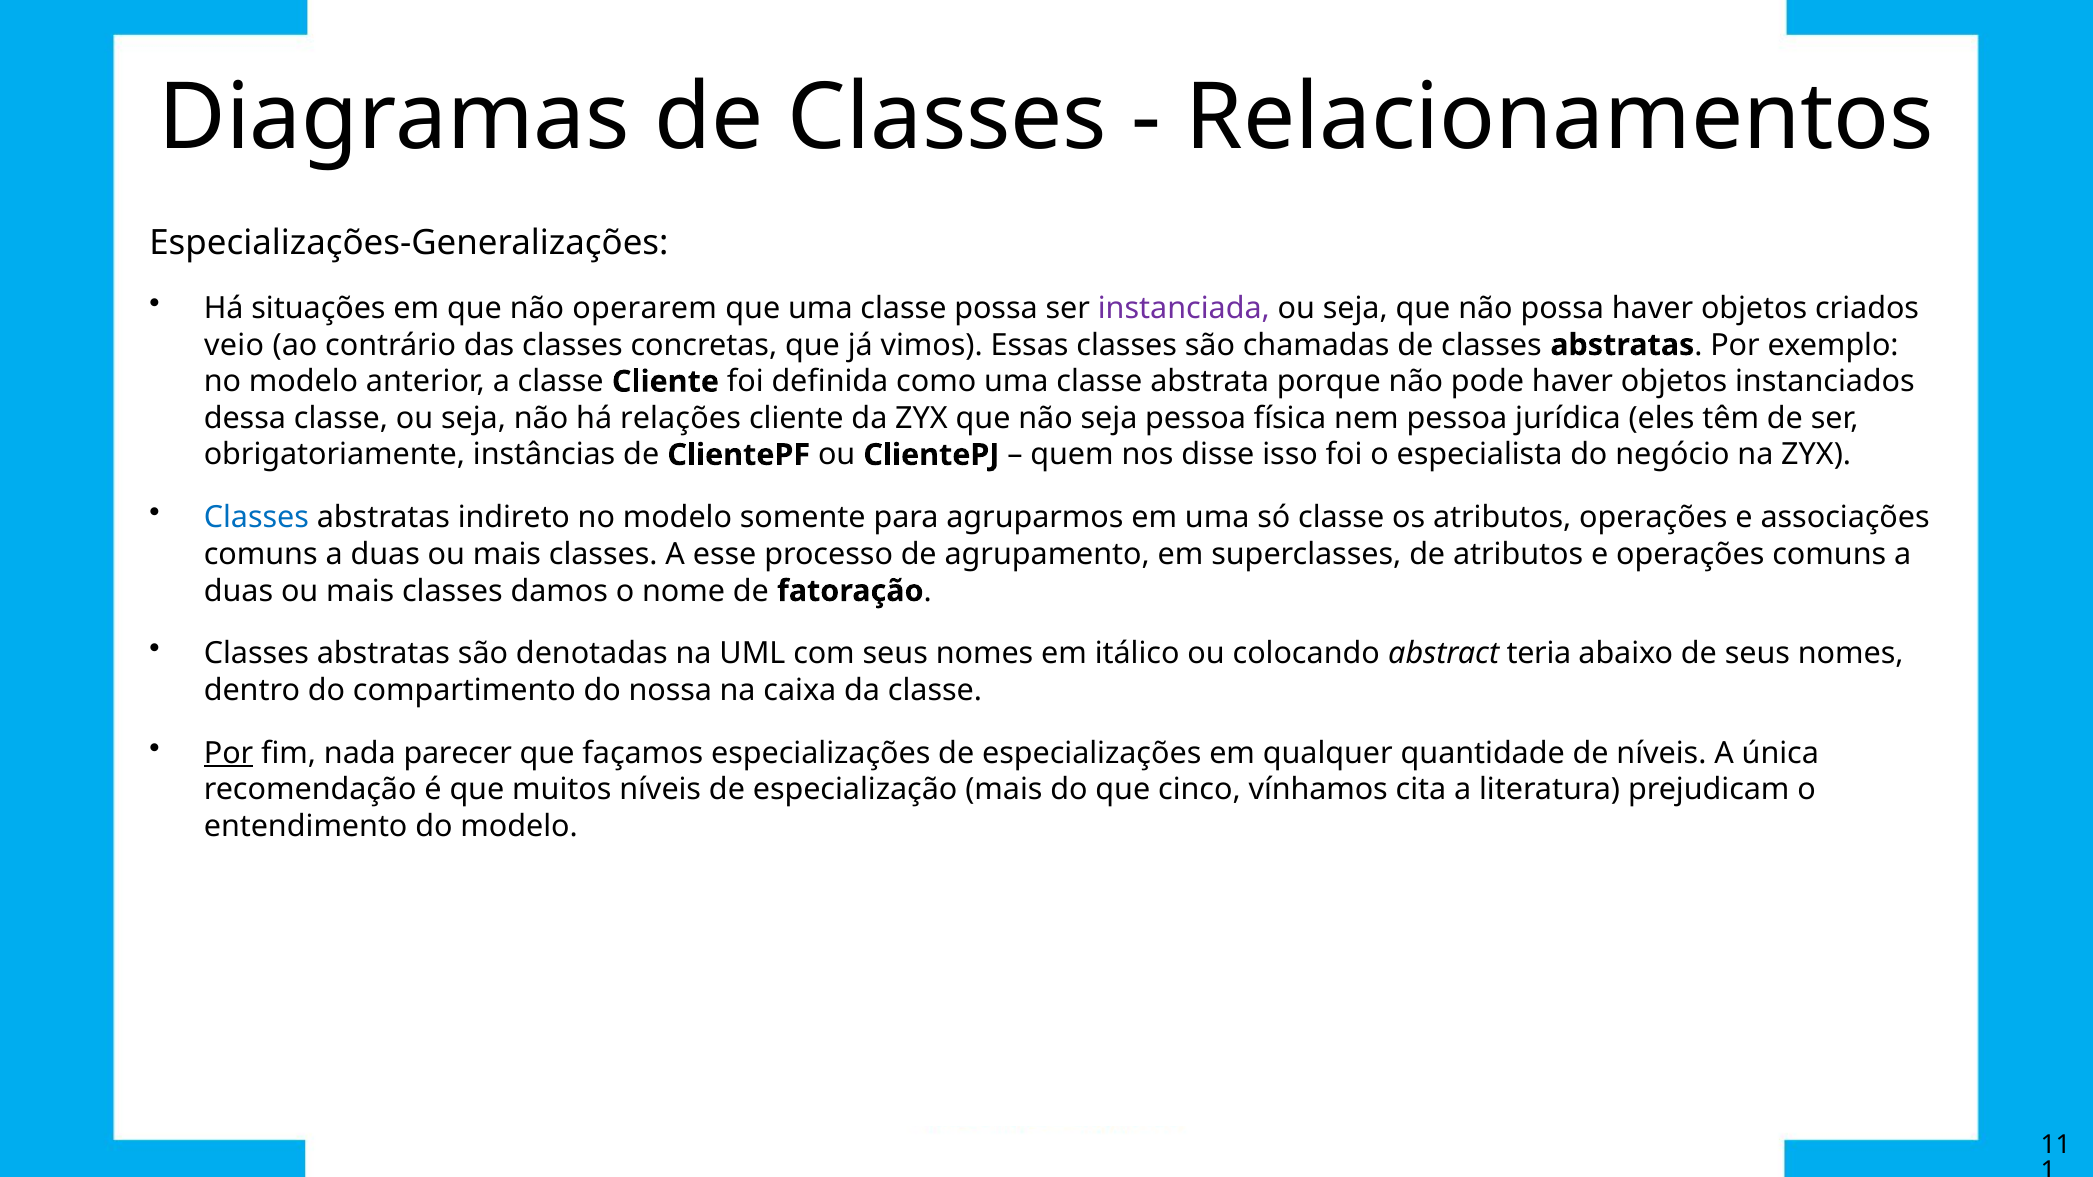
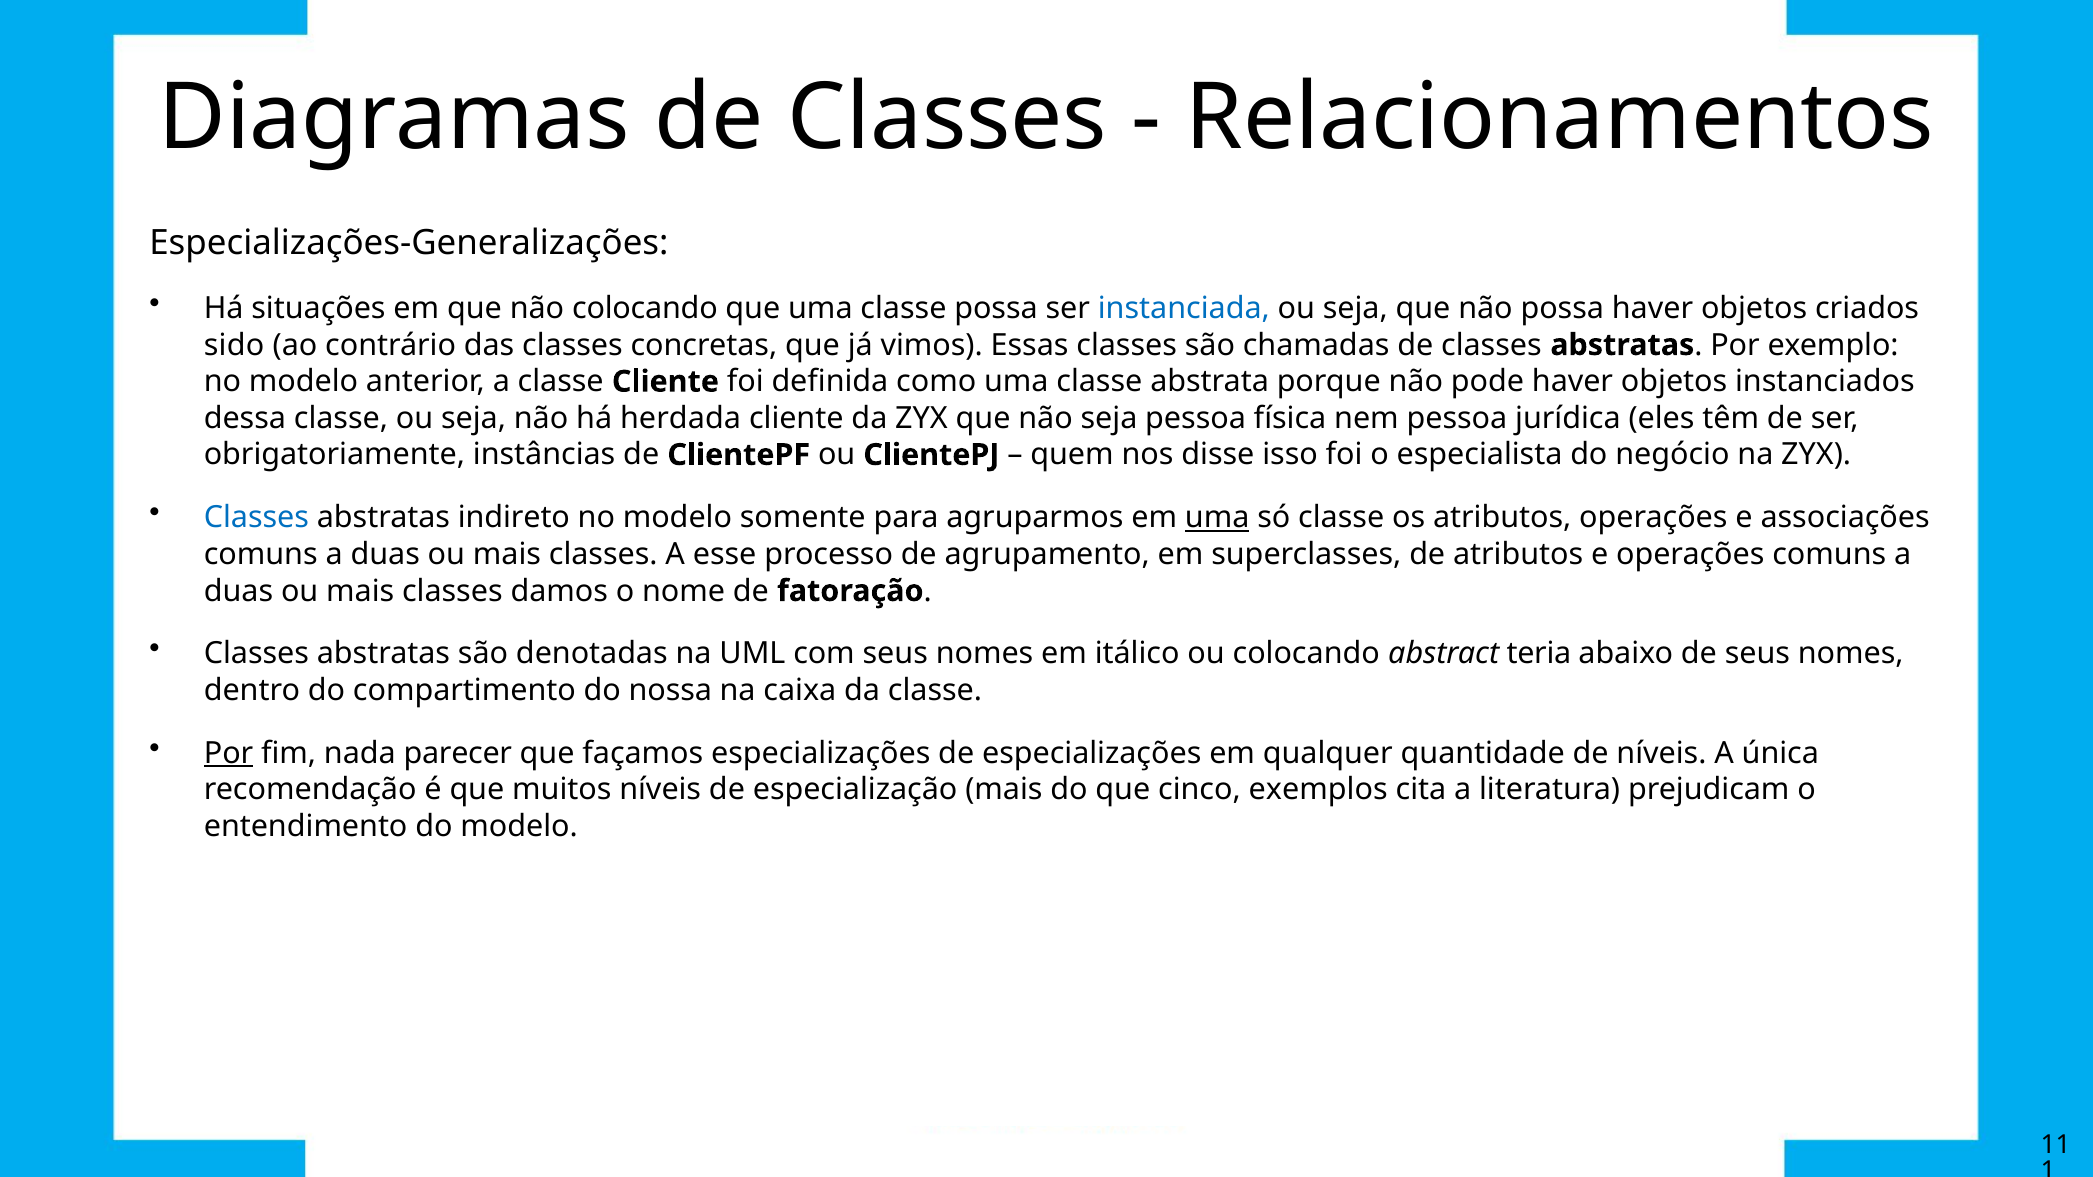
não operarem: operarem -> colocando
instanciada colour: purple -> blue
veio: veio -> sido
relações: relações -> herdada
uma at (1217, 518) underline: none -> present
vínhamos: vínhamos -> exemplos
